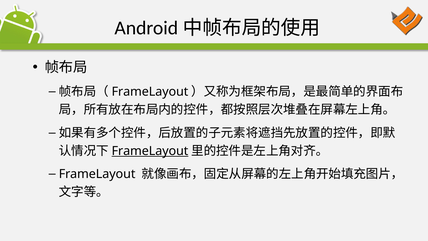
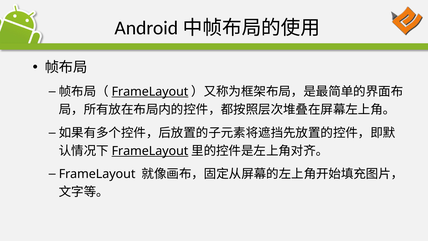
FrameLayout at (150, 92) underline: none -> present
